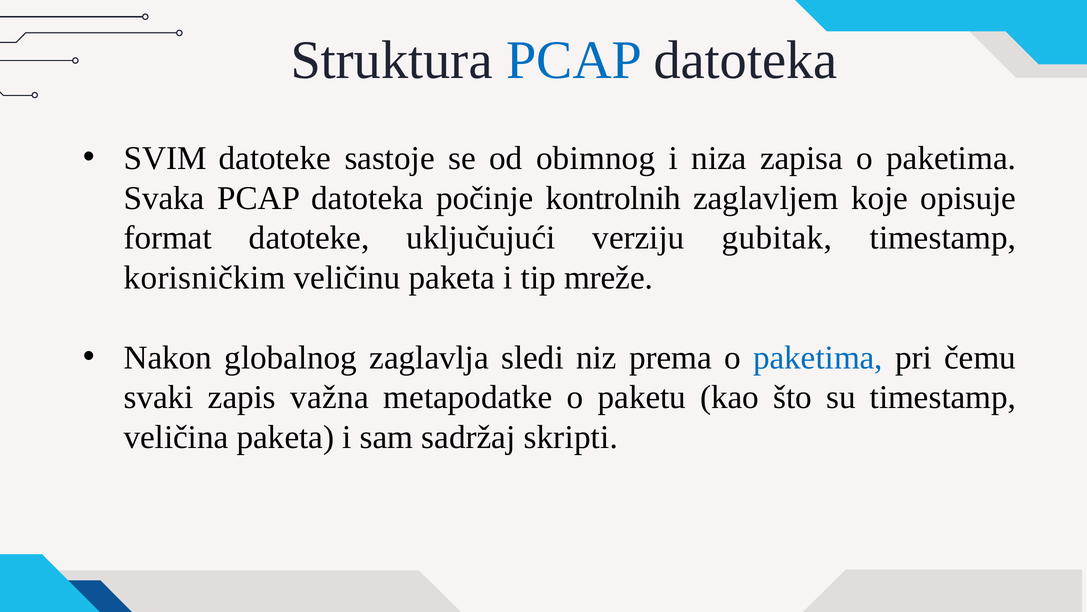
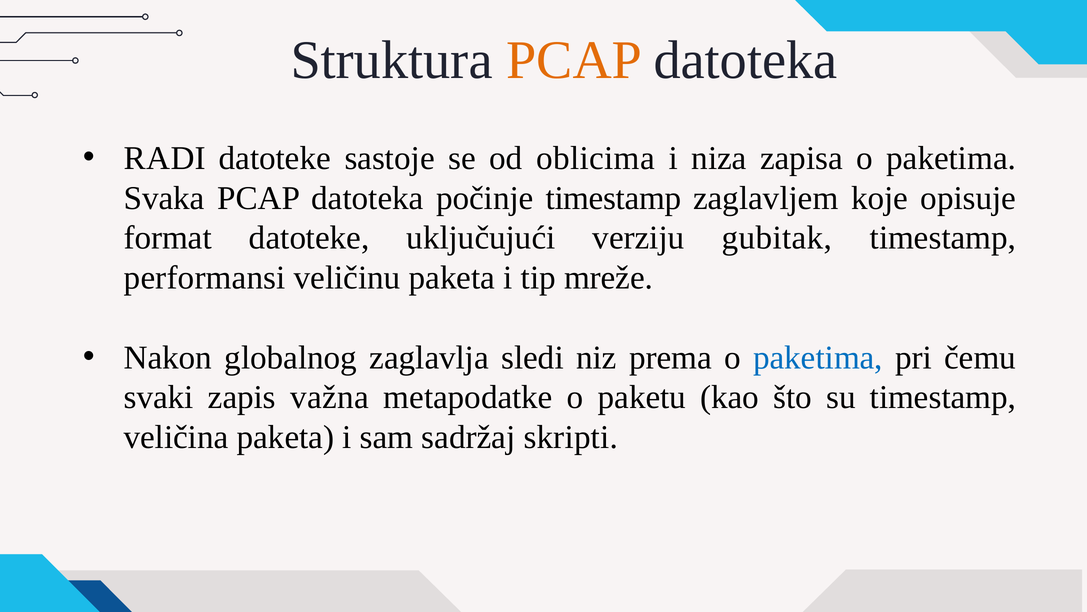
PCAP at (574, 60) colour: blue -> orange
SVIM: SVIM -> RADI
obimnog: obimnog -> oblicima
počinje kontrolnih: kontrolnih -> timestamp
korisničkim: korisničkim -> performansi
